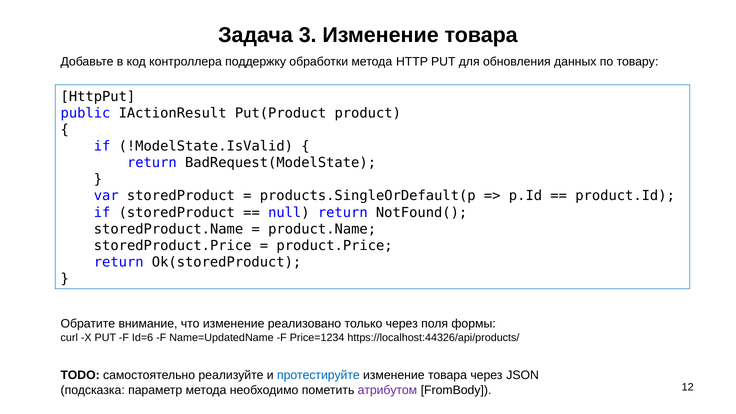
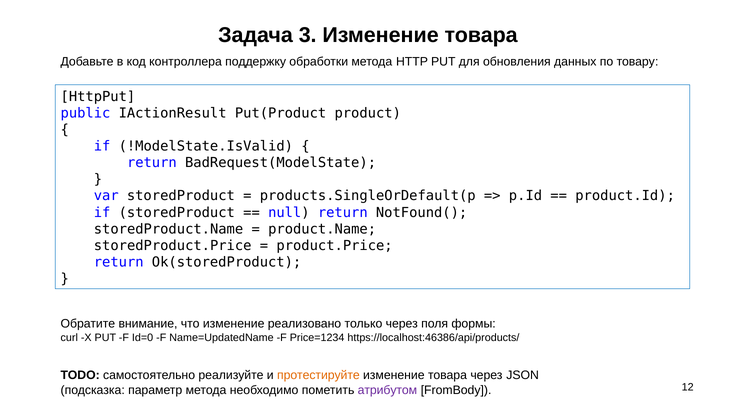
Id=6: Id=6 -> Id=0
https://localhost:44326/api/products/: https://localhost:44326/api/products/ -> https://localhost:46386/api/products/
протестируйте colour: blue -> orange
